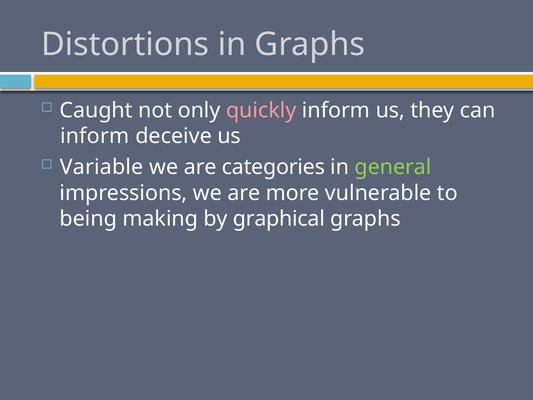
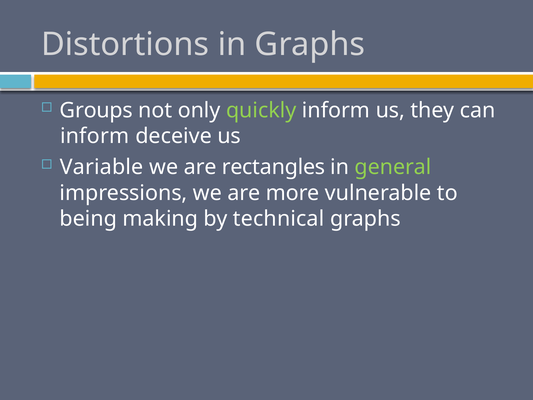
Caught: Caught -> Groups
quickly colour: pink -> light green
categories: categories -> rectangles
graphical: graphical -> technical
